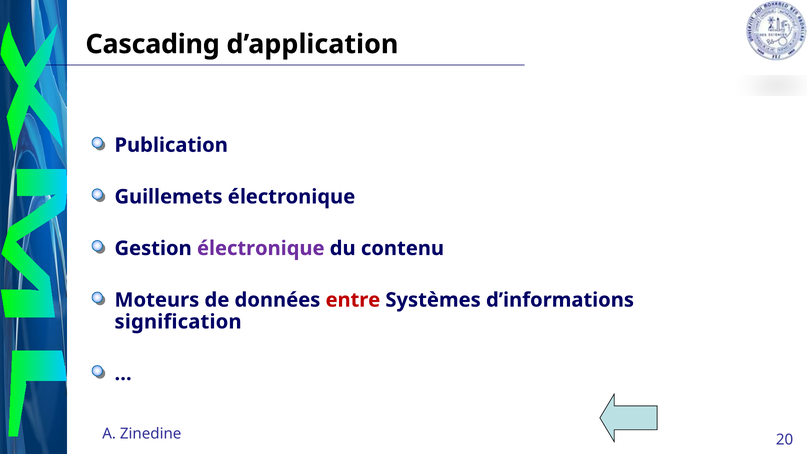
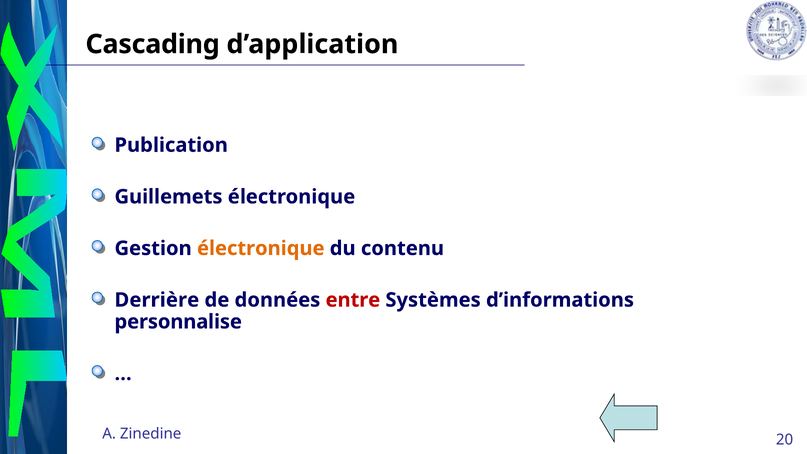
électronique at (261, 248) colour: purple -> orange
Moteurs: Moteurs -> Derrière
signification: signification -> personnalise
